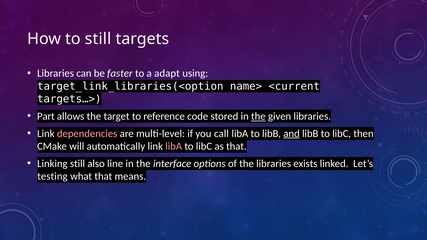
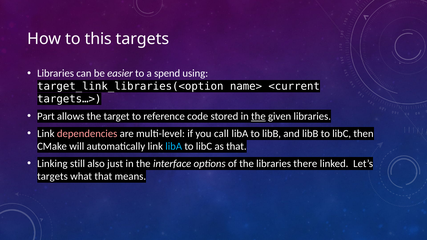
to still: still -> this
faster: faster -> easier
adapt: adapt -> spend
and underline: present -> none
libA at (174, 146) colour: pink -> light blue
line: line -> just
exists: exists -> there
testing at (52, 177): testing -> targets
